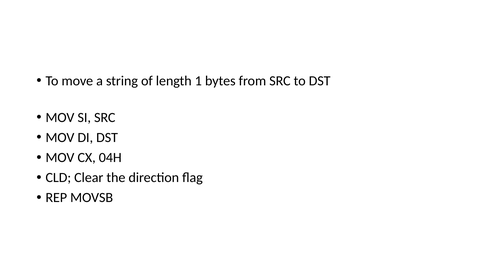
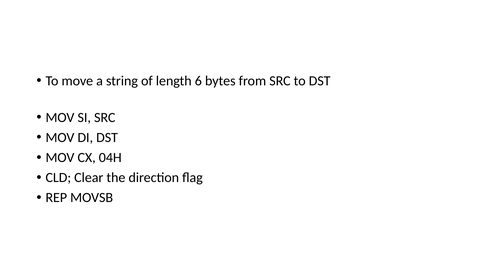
1: 1 -> 6
